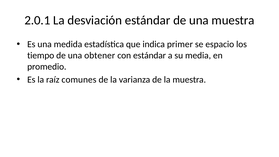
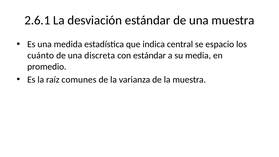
2.0.1: 2.0.1 -> 2.6.1
primer: primer -> central
tiempo: tiempo -> cuánto
obtener: obtener -> discreta
